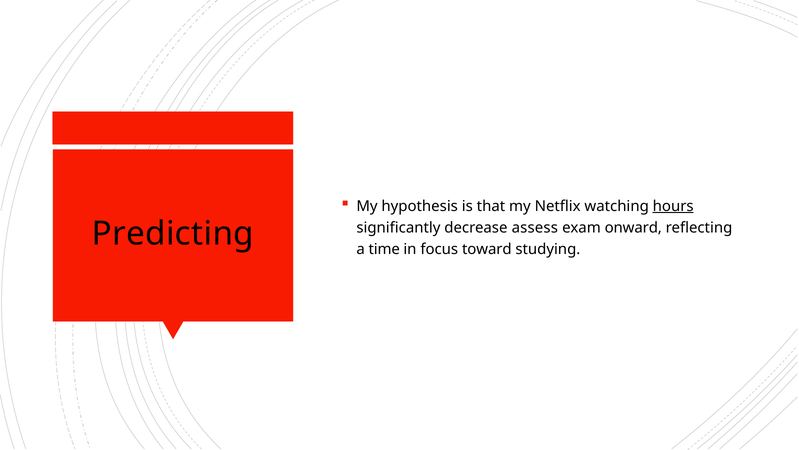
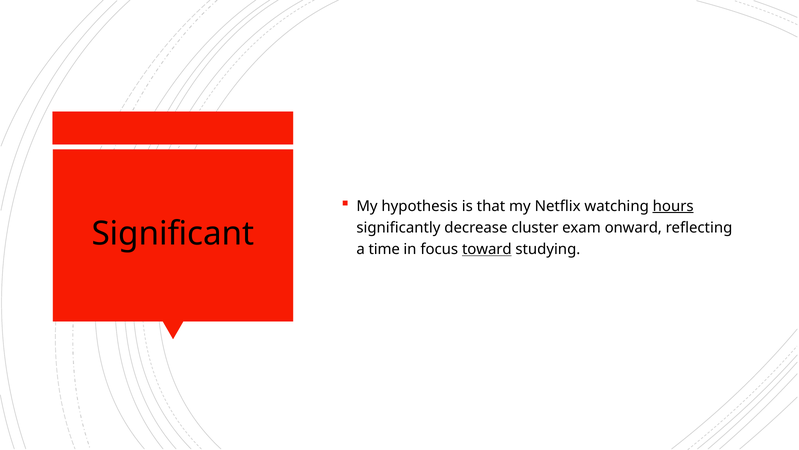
assess: assess -> cluster
Predicting: Predicting -> Significant
toward underline: none -> present
